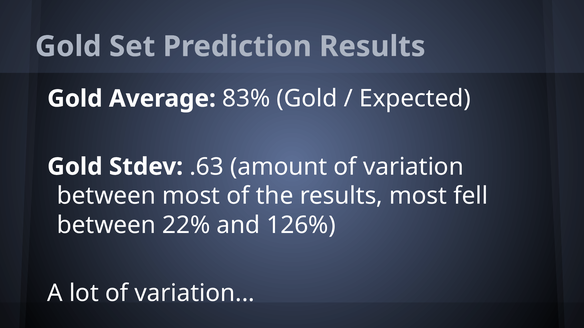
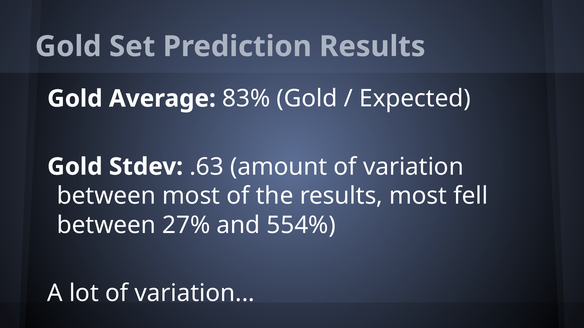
22%: 22% -> 27%
126%: 126% -> 554%
